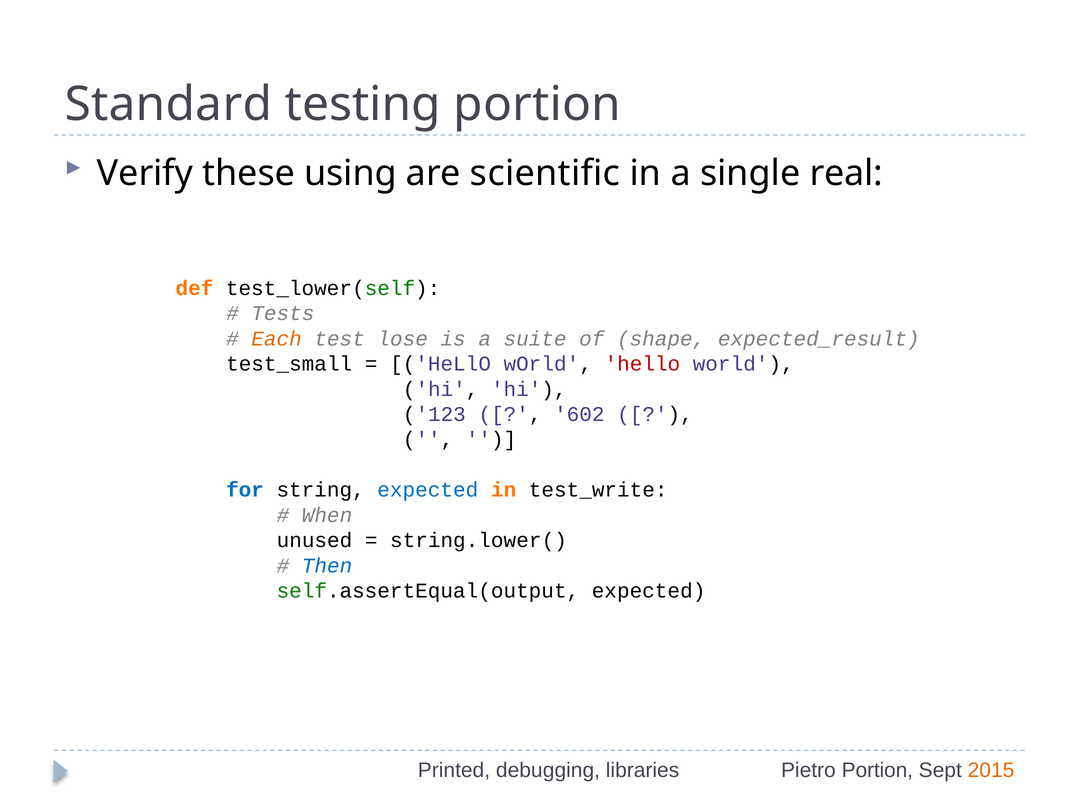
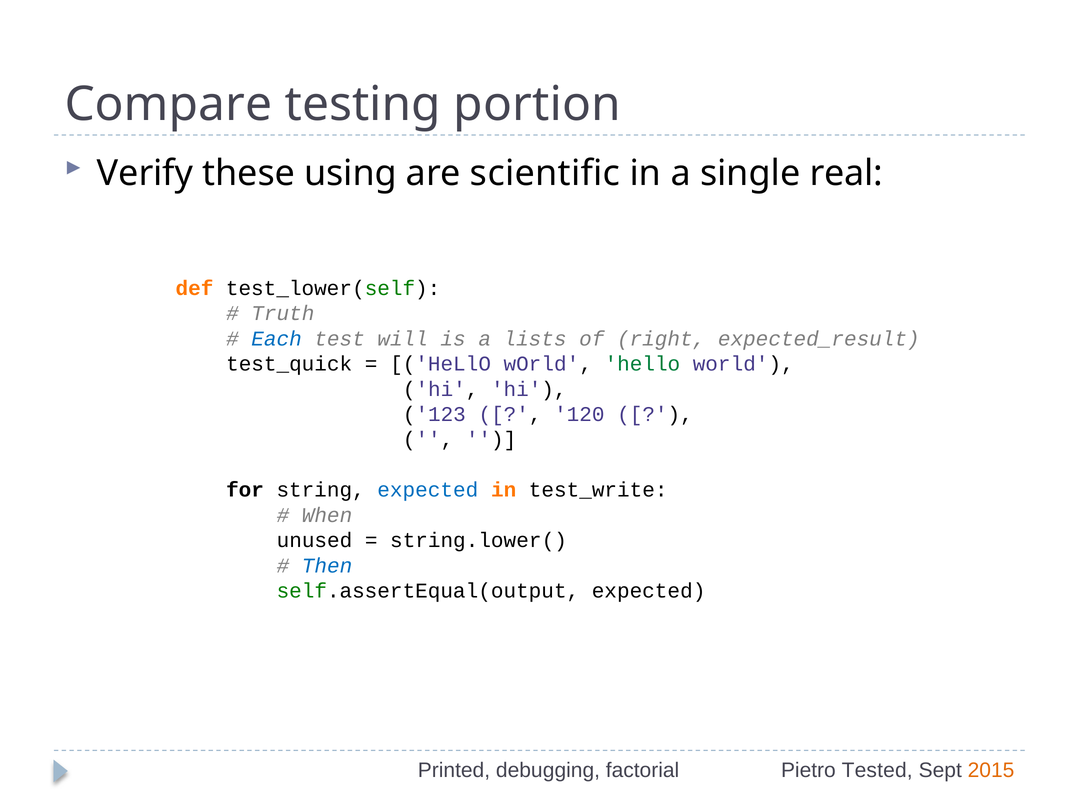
Standard: Standard -> Compare
Tests: Tests -> Truth
Each colour: orange -> blue
lose: lose -> will
suite: suite -> lists
shape: shape -> right
test_small: test_small -> test_quick
hello at (642, 364) colour: red -> green
602: 602 -> 120
for colour: blue -> black
libraries: libraries -> factorial
Pietro Portion: Portion -> Tested
